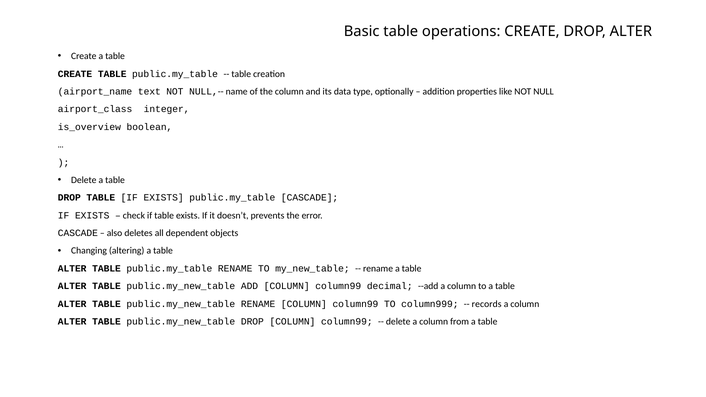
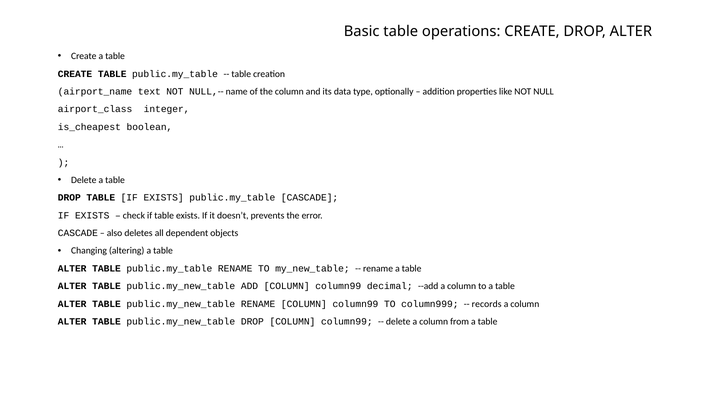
is_overview: is_overview -> is_cheapest
